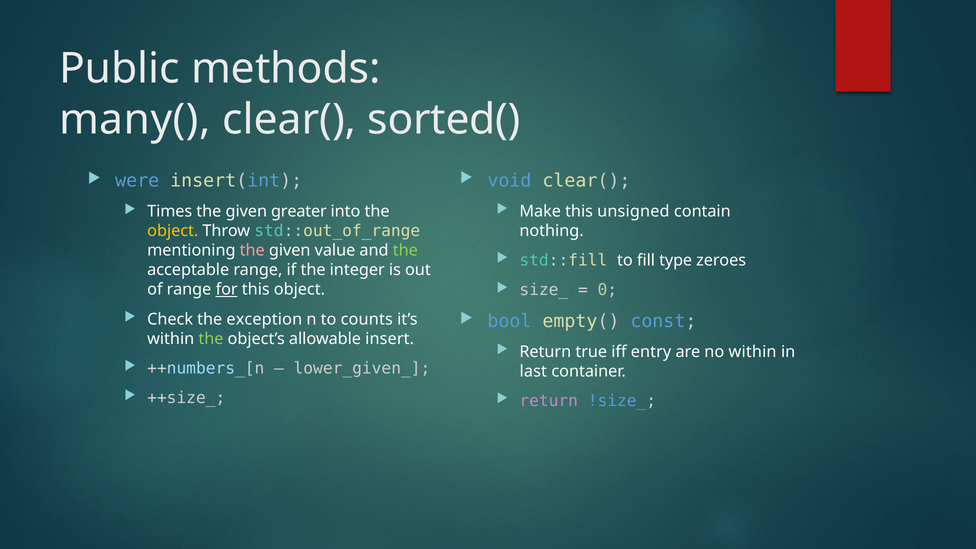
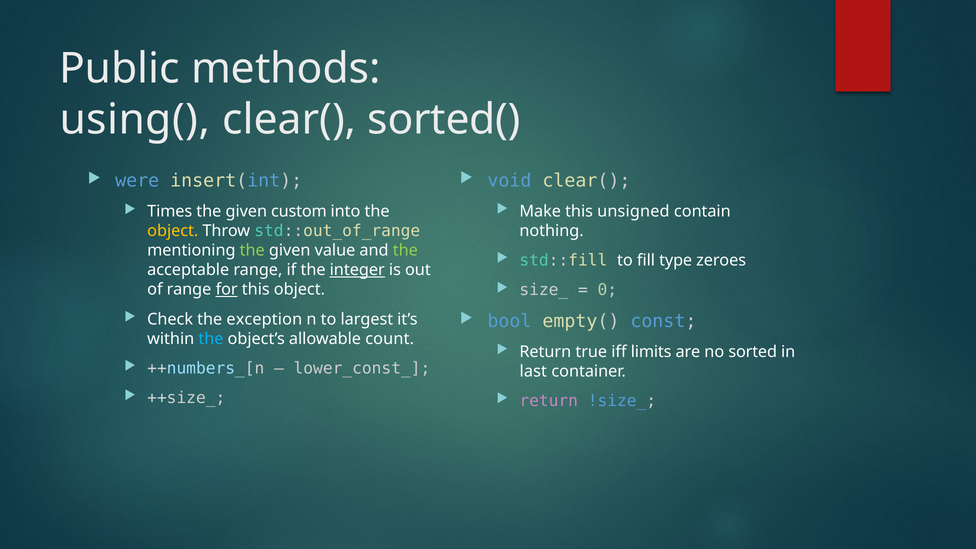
many(: many( -> using(
greater: greater -> custom
the at (252, 251) colour: pink -> light green
integer underline: none -> present
counts: counts -> largest
the at (211, 339) colour: light green -> light blue
insert: insert -> count
entry: entry -> limits
no within: within -> sorted
lower_given_: lower_given_ -> lower_const_
